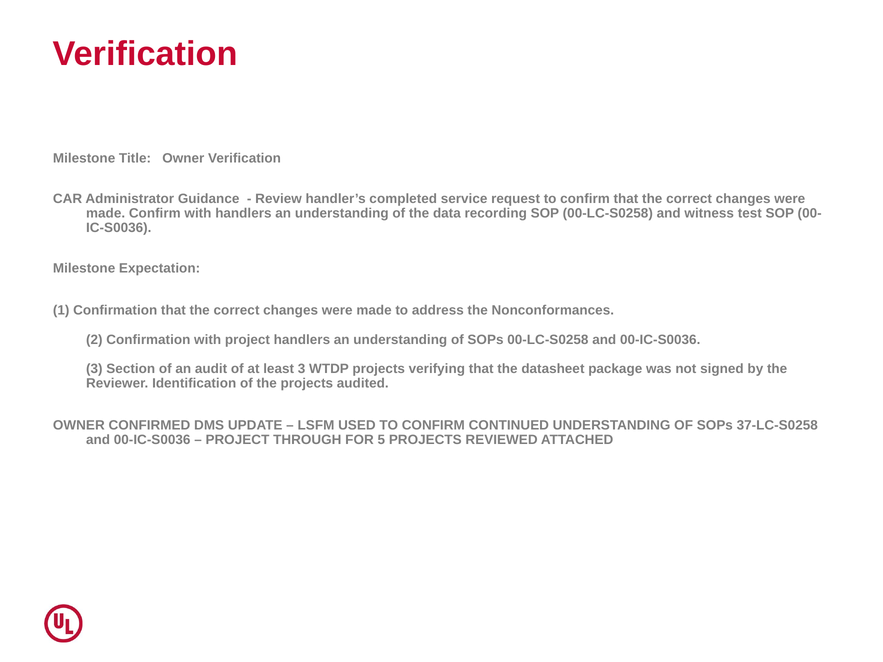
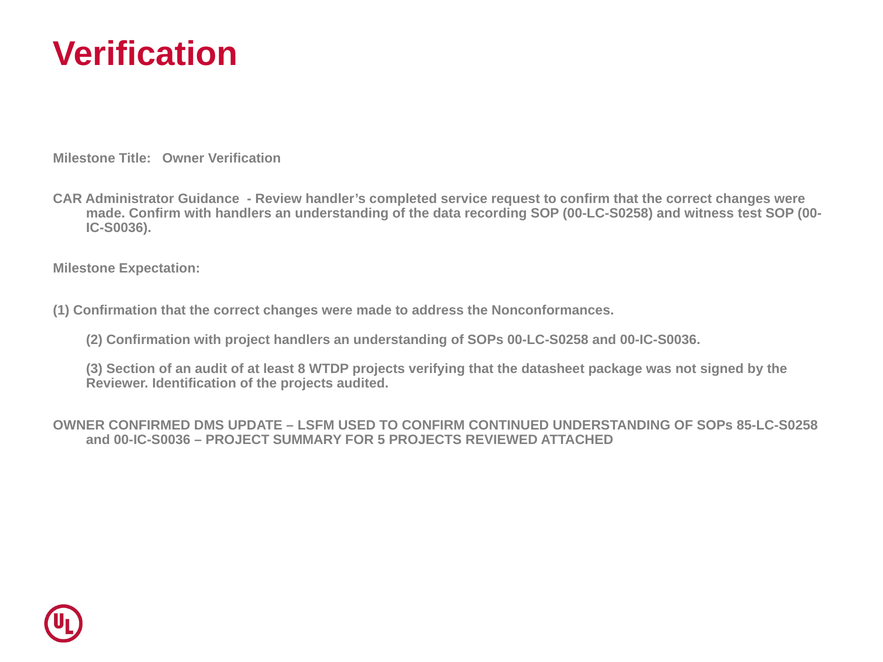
least 3: 3 -> 8
37-LC-S0258: 37-LC-S0258 -> 85-LC-S0258
THROUGH: THROUGH -> SUMMARY
